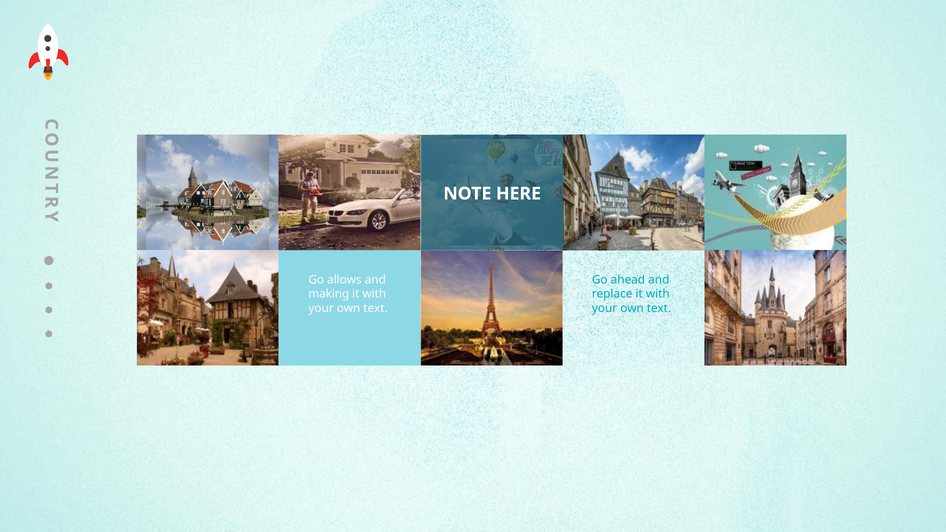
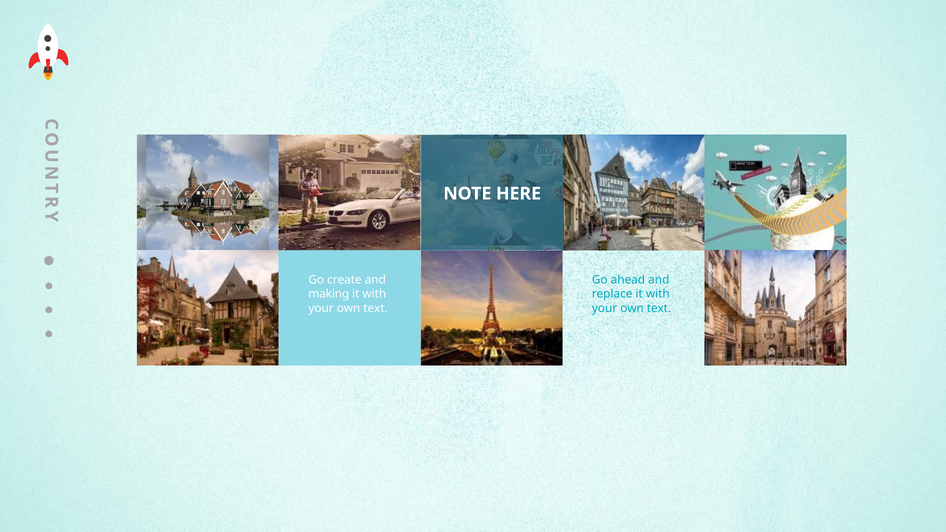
allows: allows -> create
